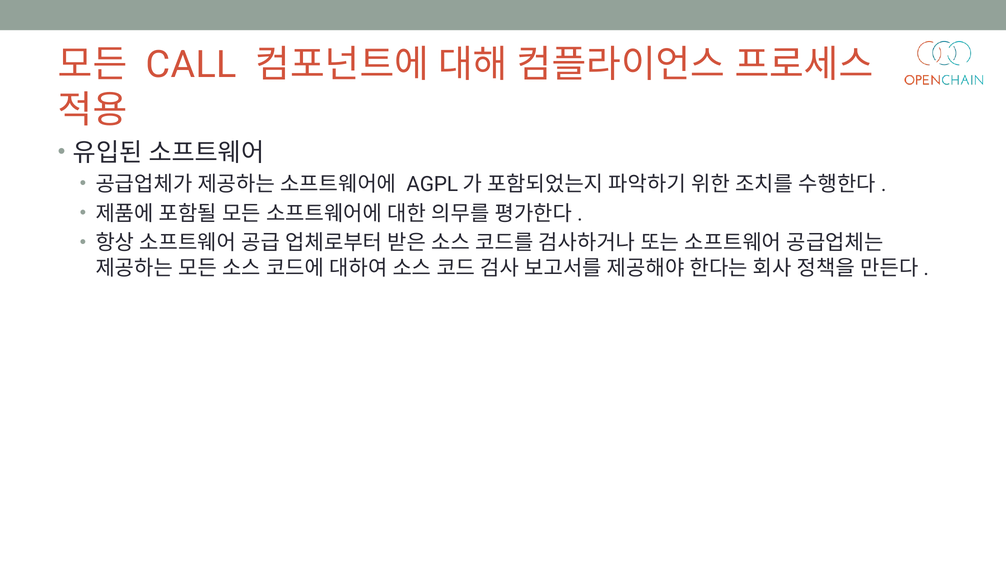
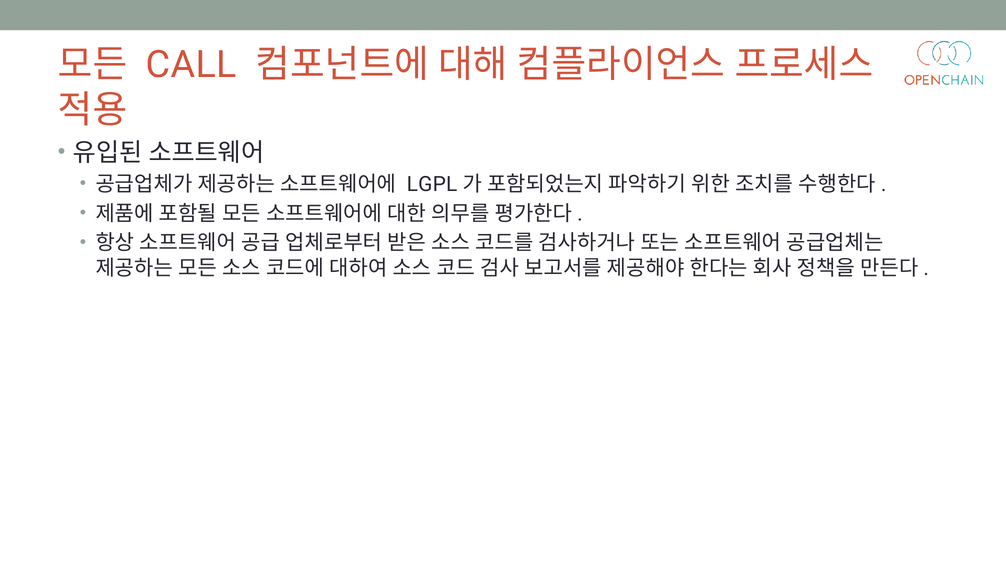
AGPL: AGPL -> LGPL
